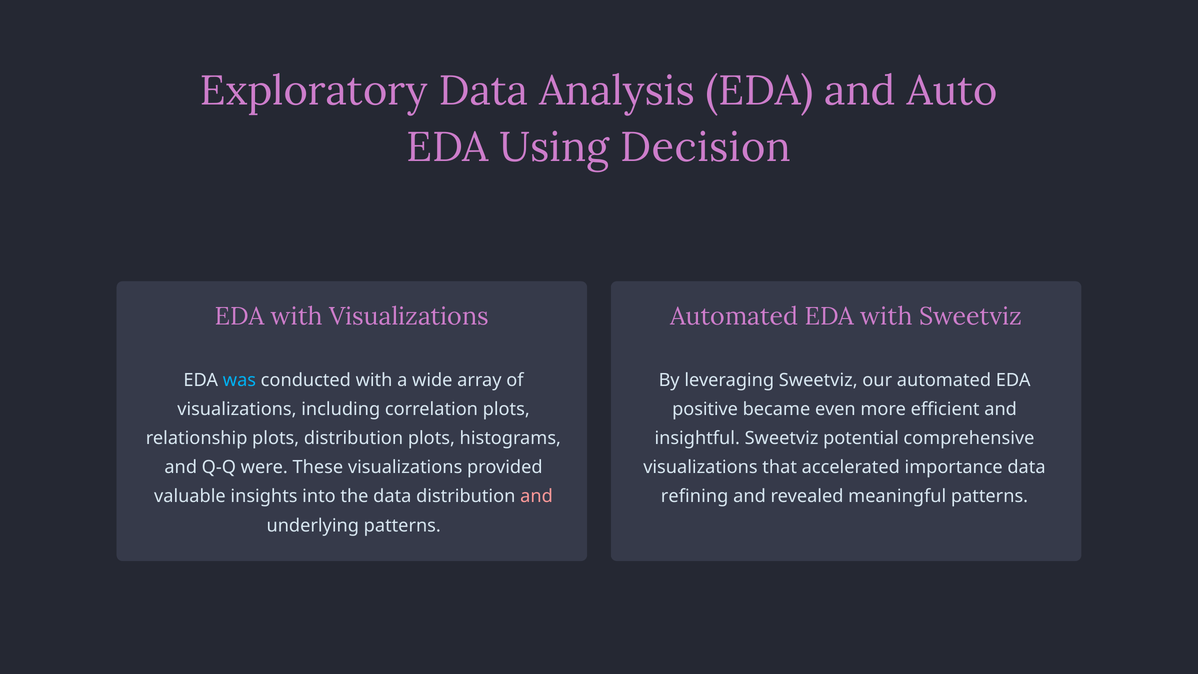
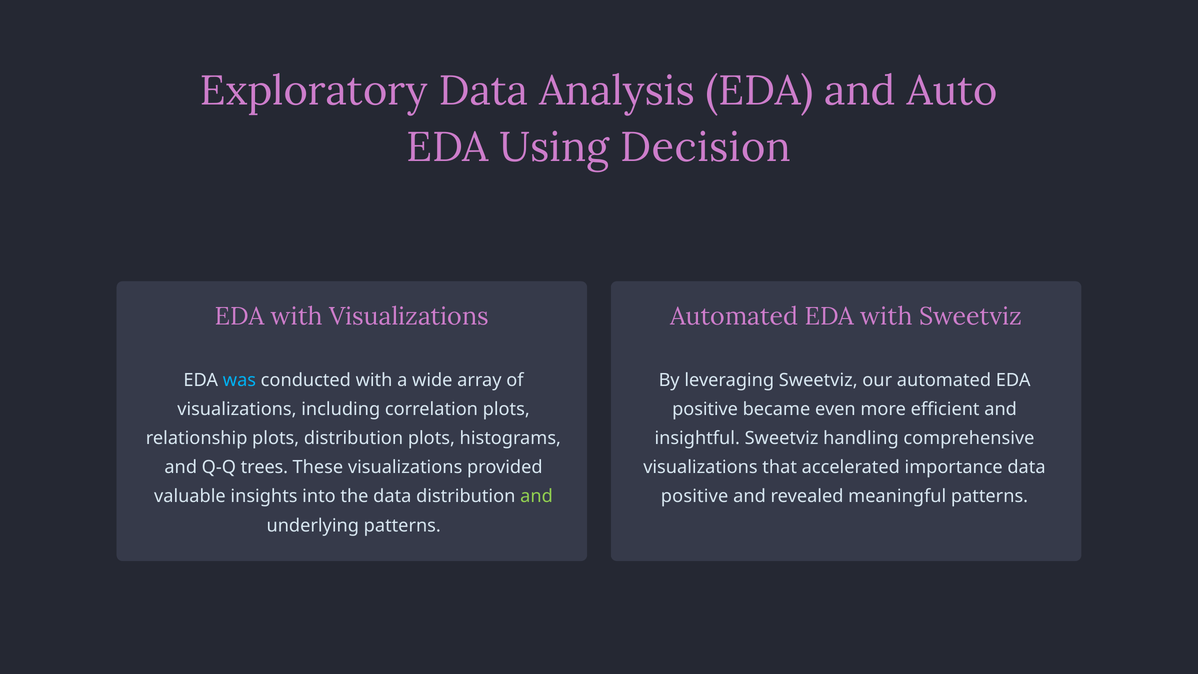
potential: potential -> handling
were: were -> trees
and at (537, 496) colour: pink -> light green
refining at (695, 496): refining -> positive
